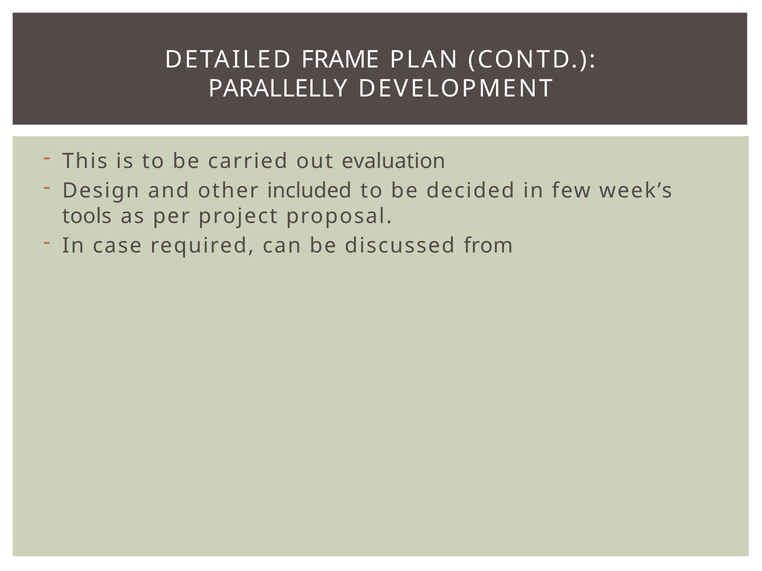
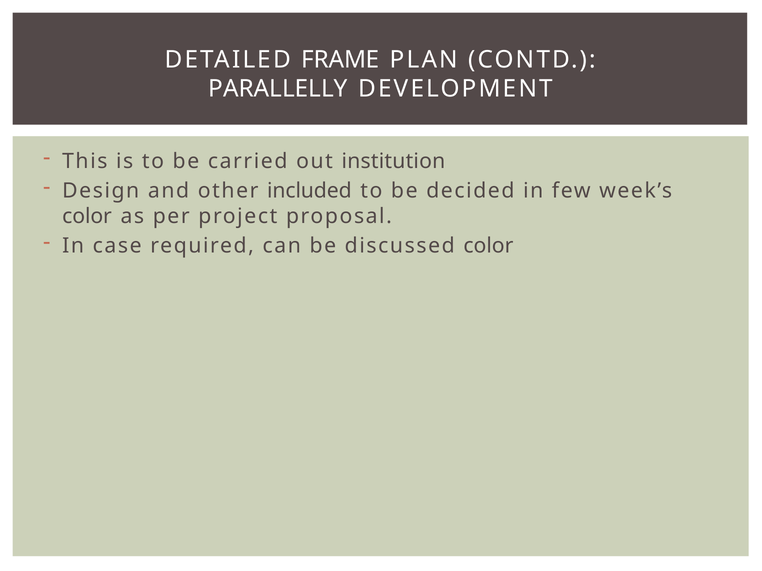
evaluation: evaluation -> institution
tools at (87, 216): tools -> color
discussed from: from -> color
